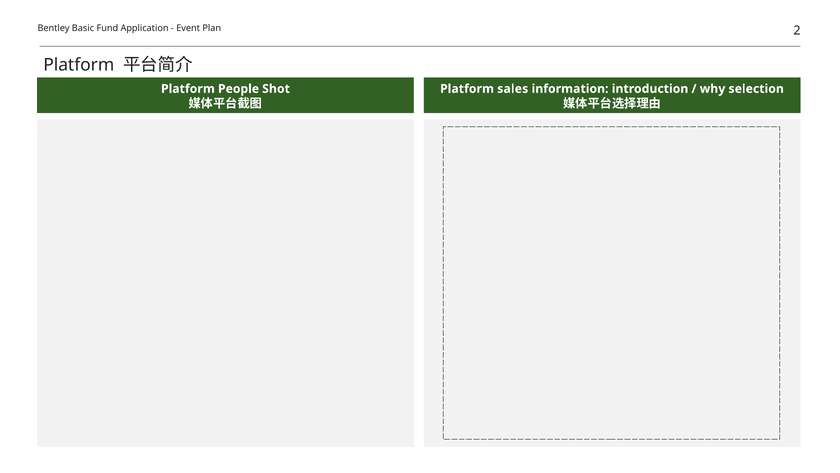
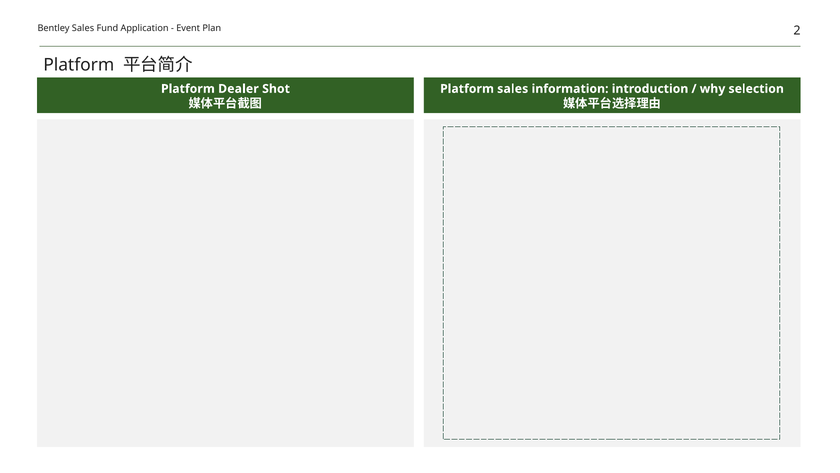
Bentley Basic: Basic -> Sales
People: People -> Dealer
